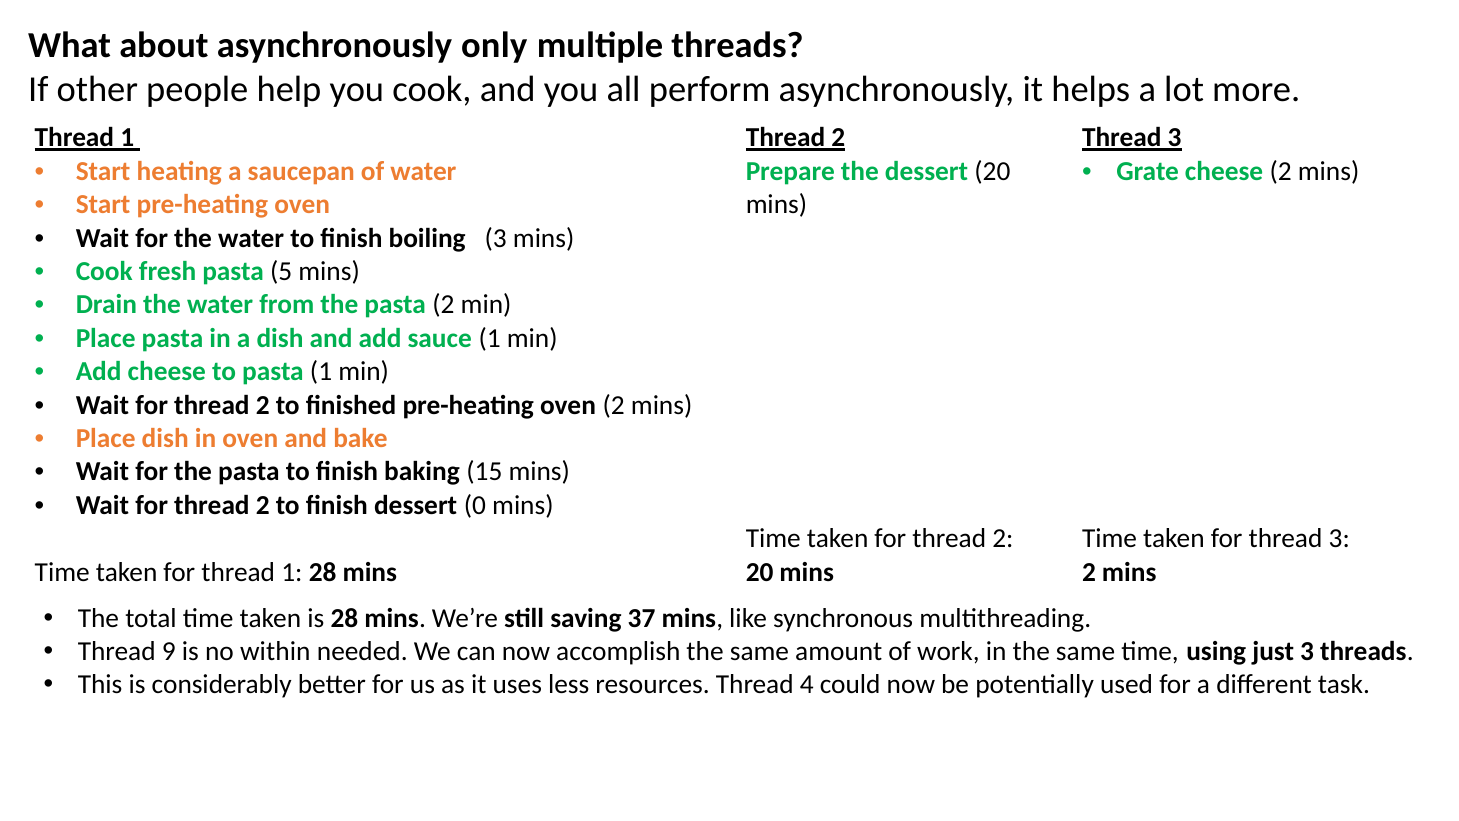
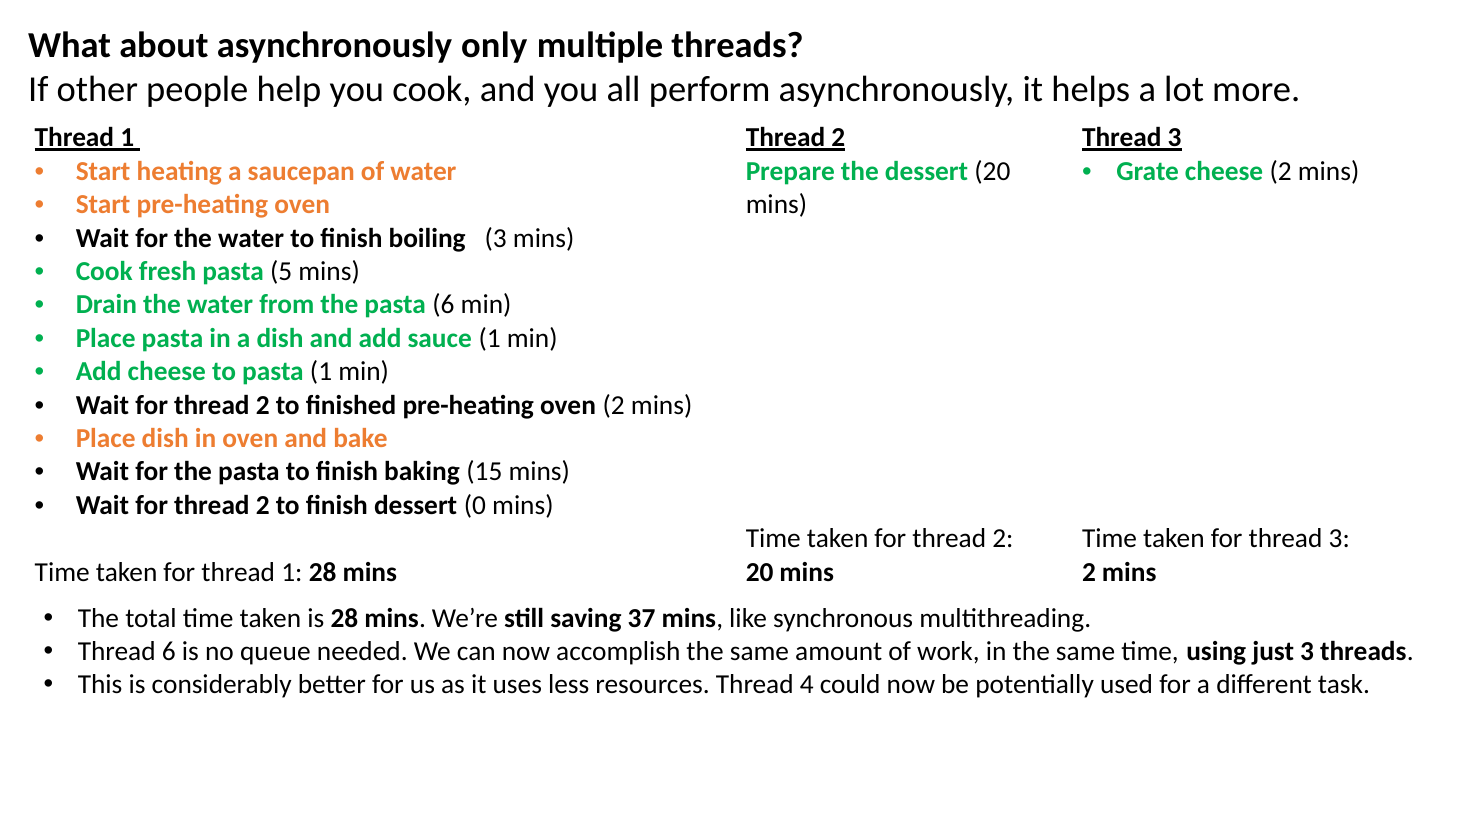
pasta 2: 2 -> 6
Thread 9: 9 -> 6
within: within -> queue
